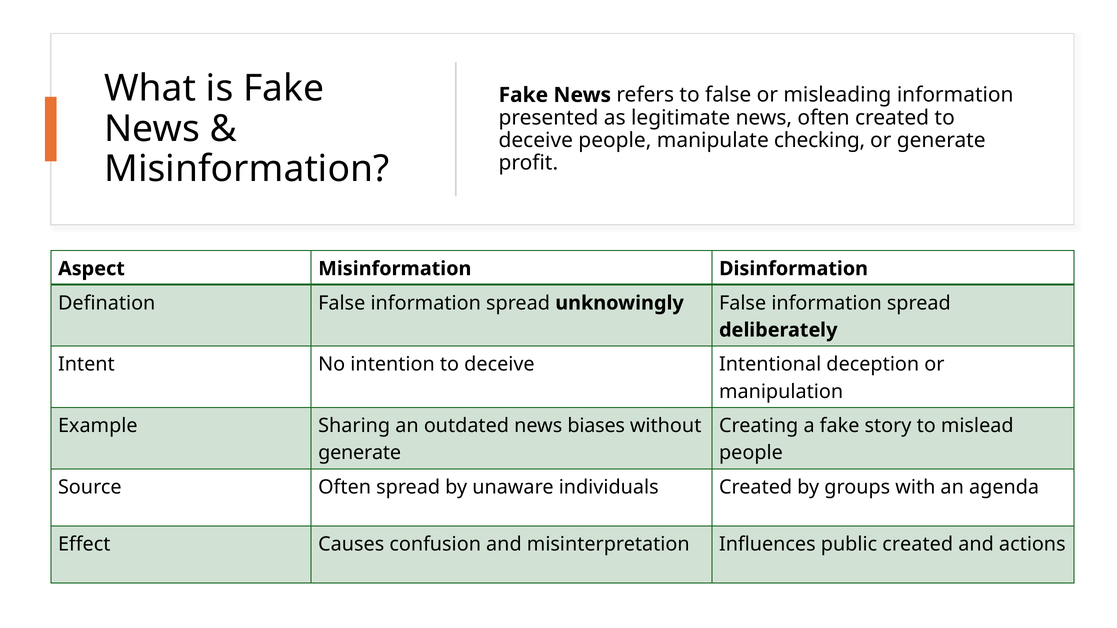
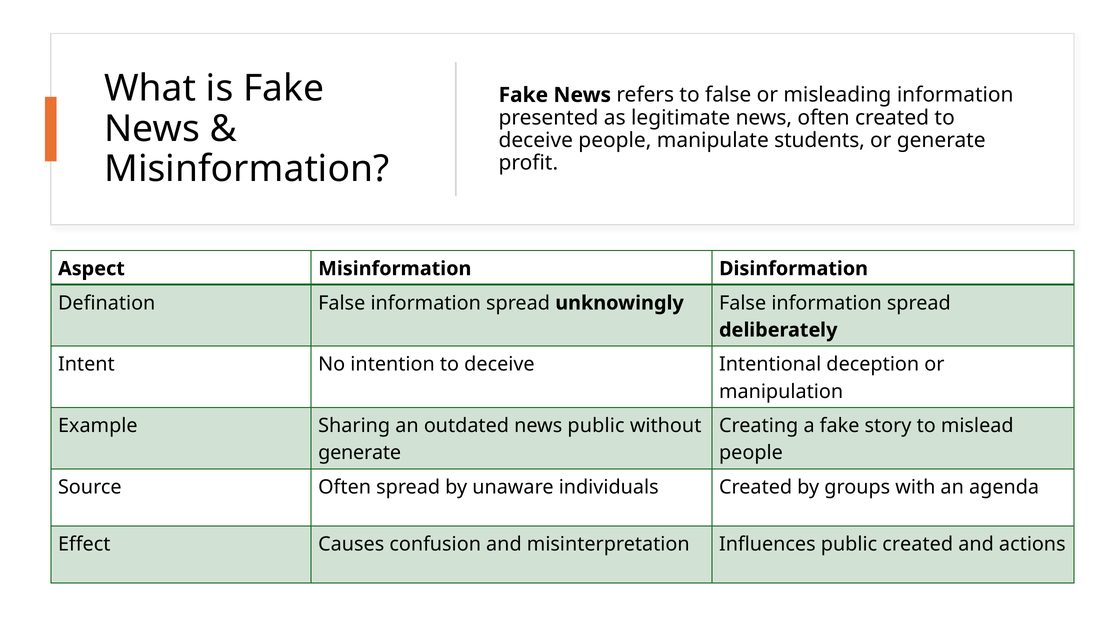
checking: checking -> students
news biases: biases -> public
